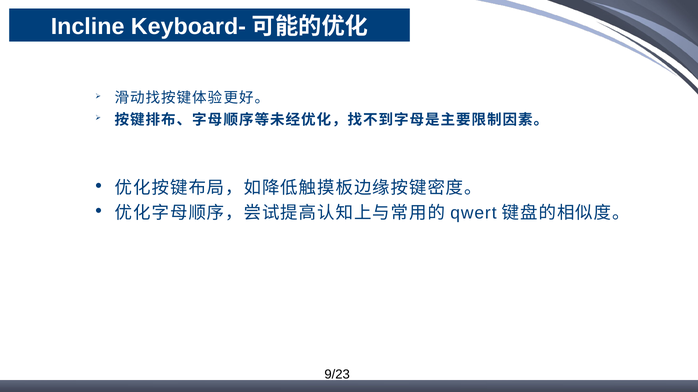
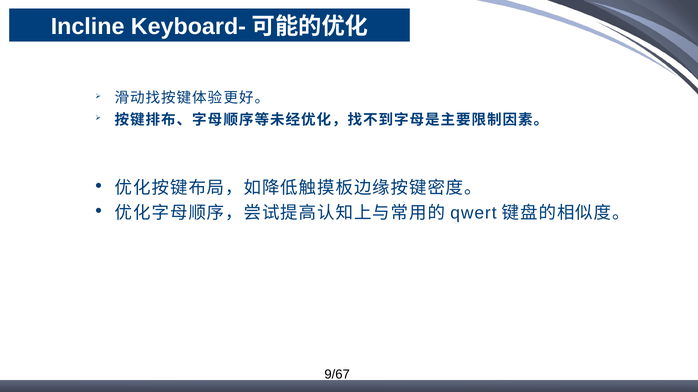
9/23: 9/23 -> 9/67
